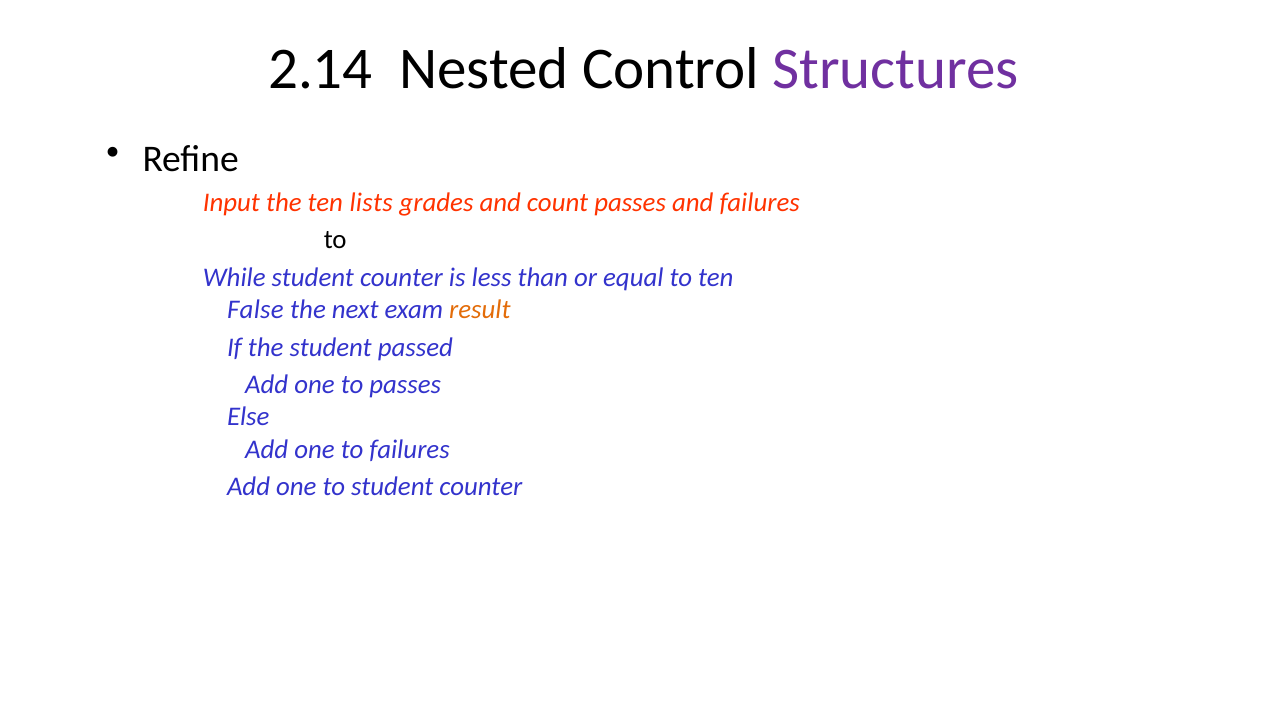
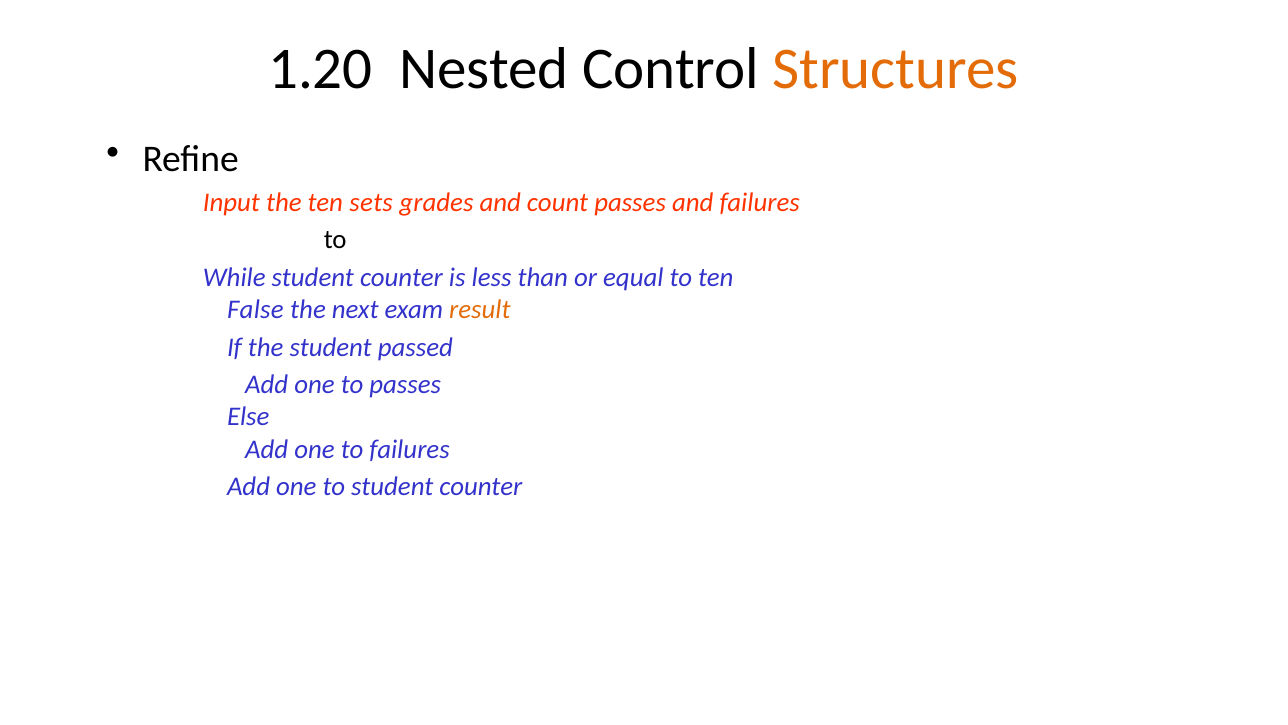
2.14: 2.14 -> 1.20
Structures colour: purple -> orange
lists: lists -> sets
